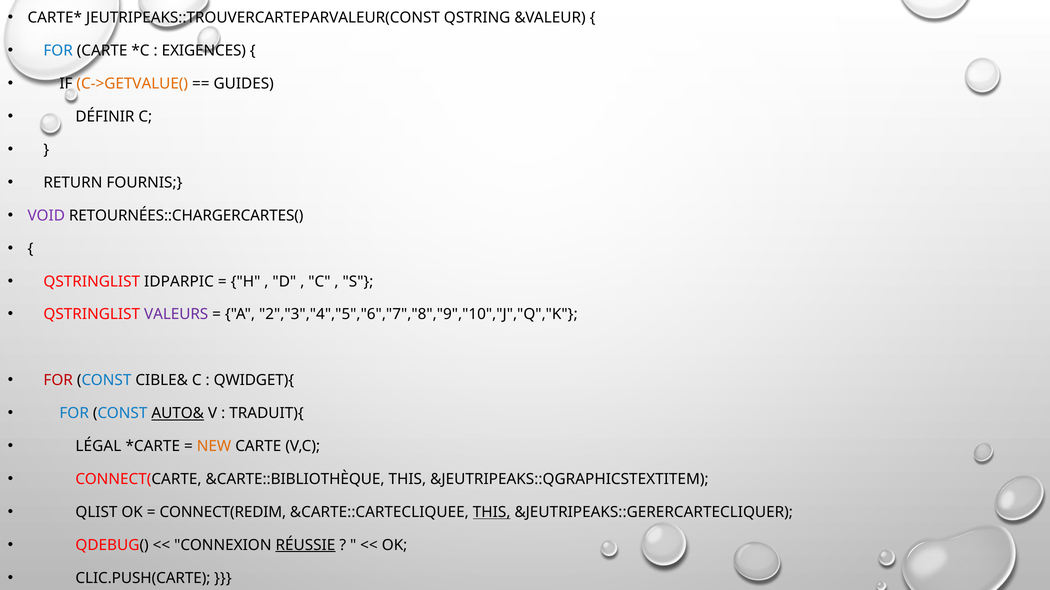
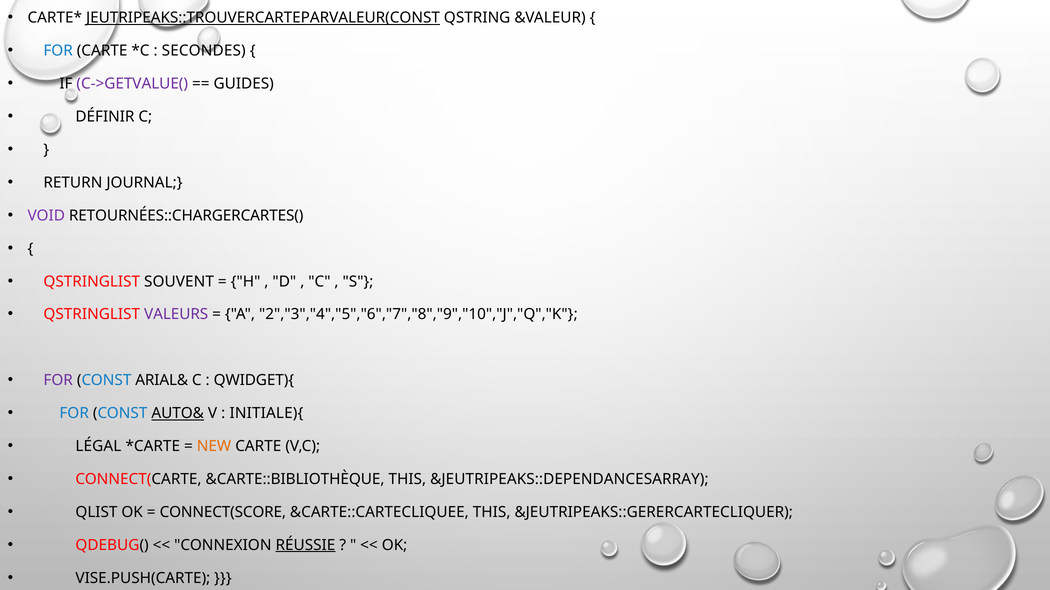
JEUTRIPEAKS::TROUVERCARTEPARVALEUR(CONST underline: none -> present
EXIGENCES: EXIGENCES -> SECONDES
C->GETVALUE( colour: orange -> purple
FOURNIS: FOURNIS -> JOURNAL
IDPARPIC: IDPARPIC -> SOUVENT
FOR at (58, 381) colour: red -> purple
CIBLE&: CIBLE& -> ARIAL&
TRADUIT){: TRADUIT){ -> INITIALE){
&JEUTRIPEAKS::QGRAPHICSTEXTITEM: &JEUTRIPEAKS::QGRAPHICSTEXTITEM -> &JEUTRIPEAKS::DEPENDANCESARRAY
CONNECT(REDIM: CONNECT(REDIM -> CONNECT(SCORE
THIS at (492, 513) underline: present -> none
CLIC.PUSH(CARTE: CLIC.PUSH(CARTE -> VISE.PUSH(CARTE
